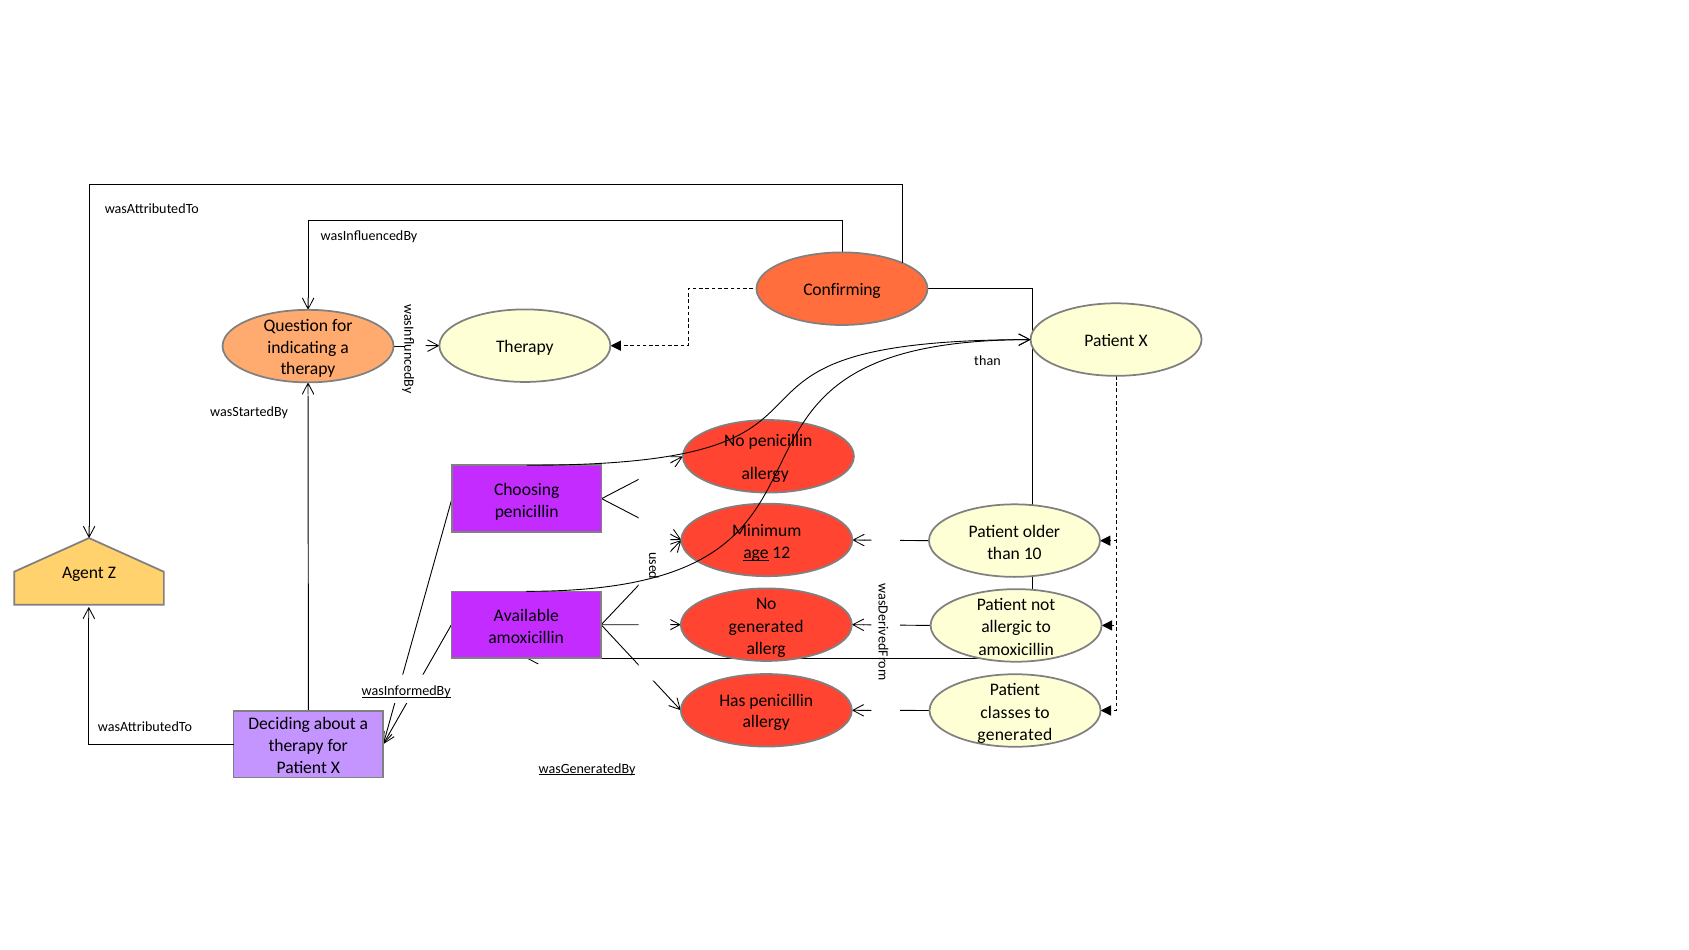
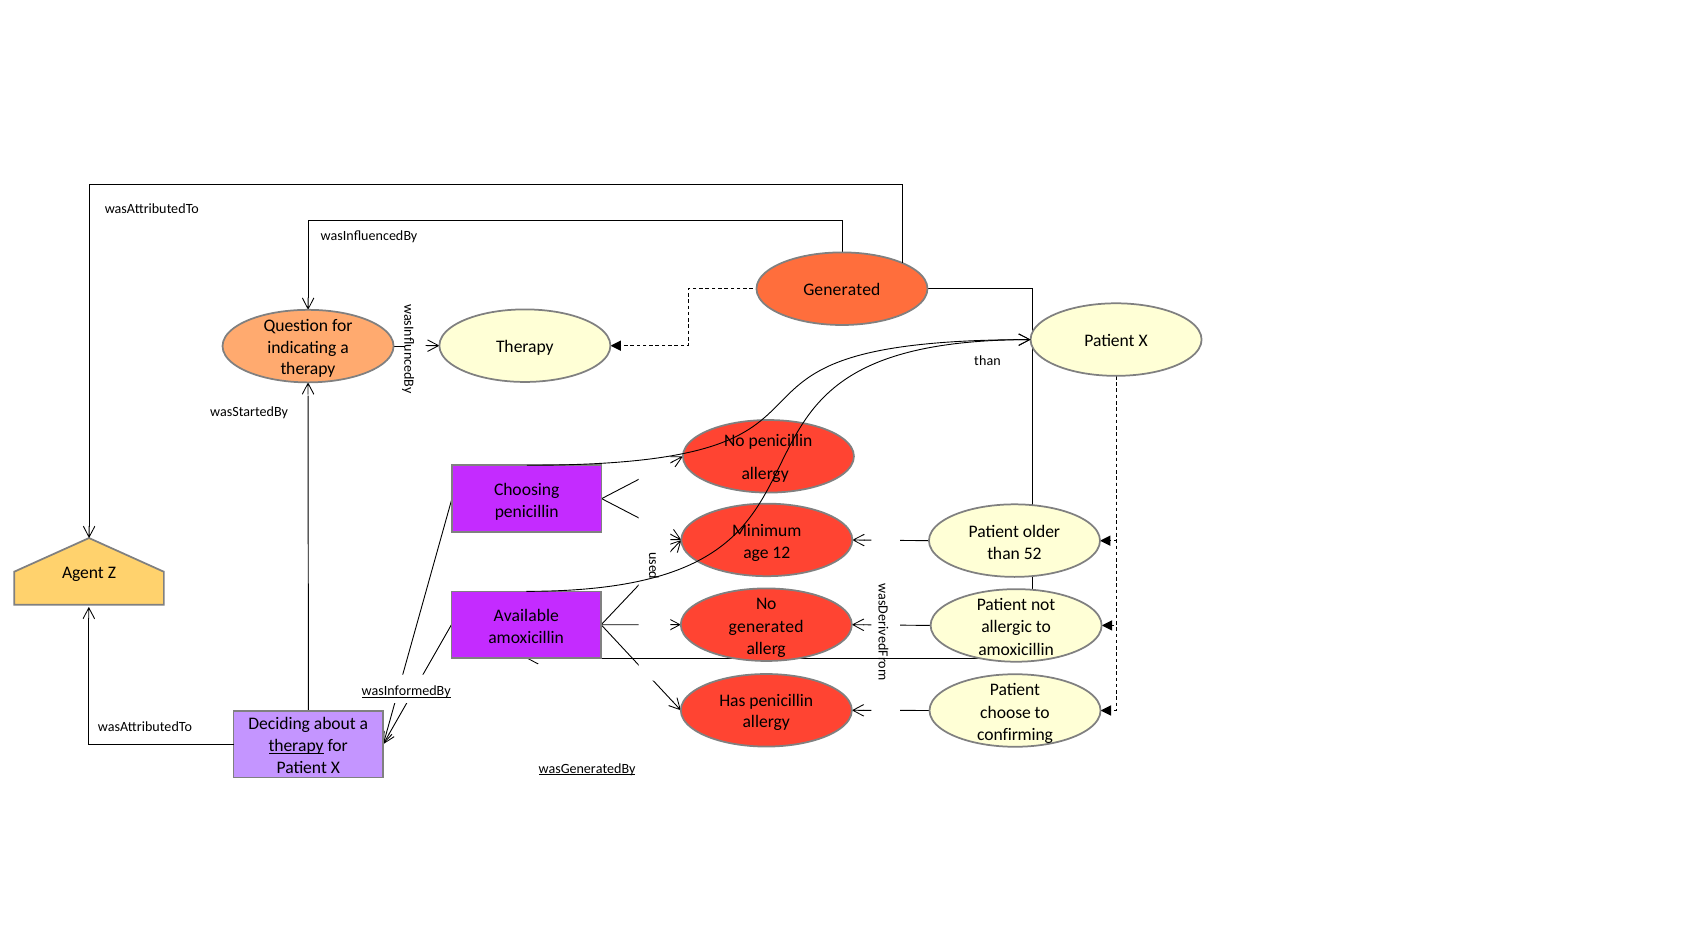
Confirming at (842, 290): Confirming -> Generated
age underline: present -> none
10: 10 -> 52
classes: classes -> choose
generated at (1015, 734): generated -> confirming
therapy at (296, 746) underline: none -> present
